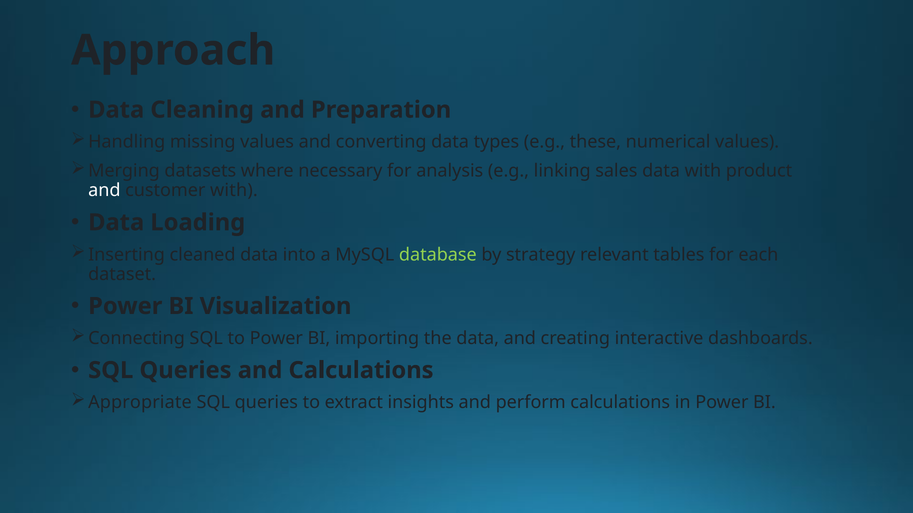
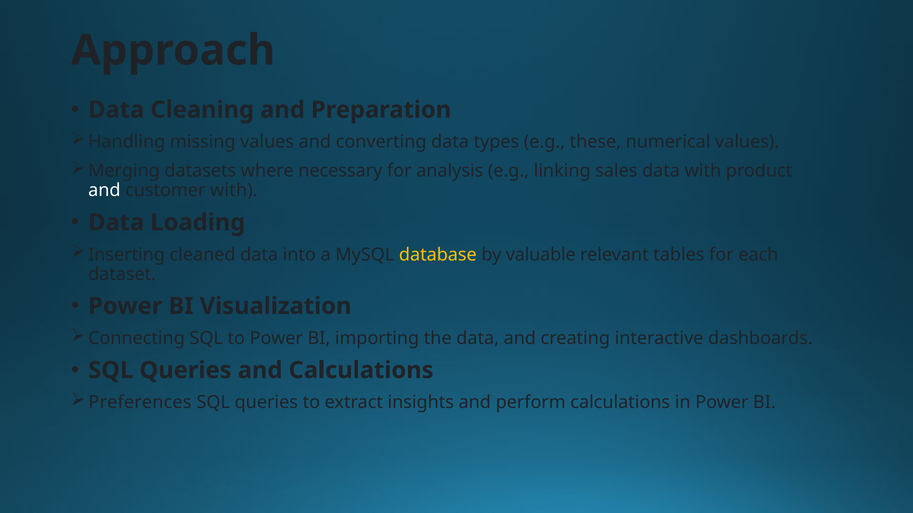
database colour: light green -> yellow
strategy: strategy -> valuable
Appropriate: Appropriate -> Preferences
